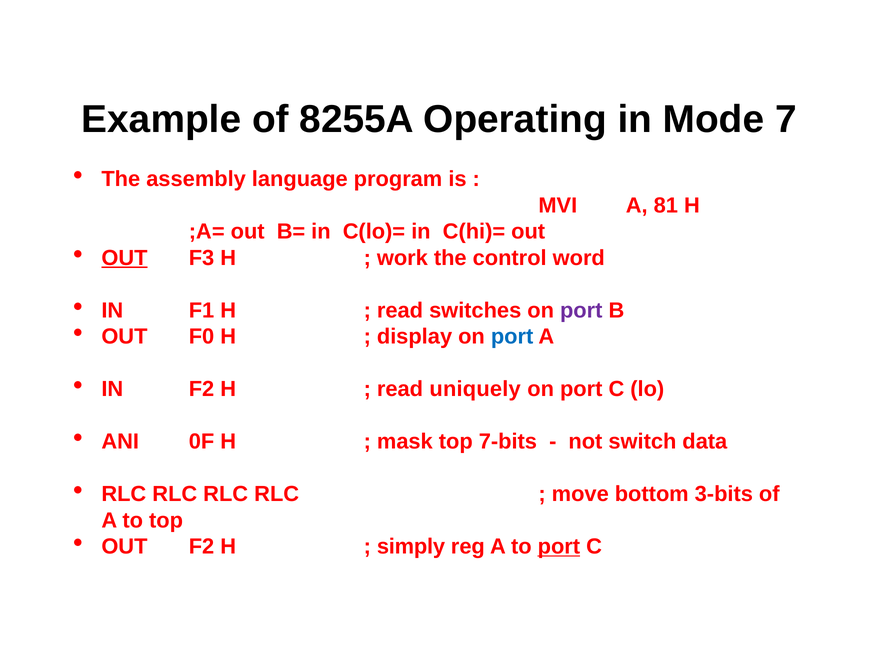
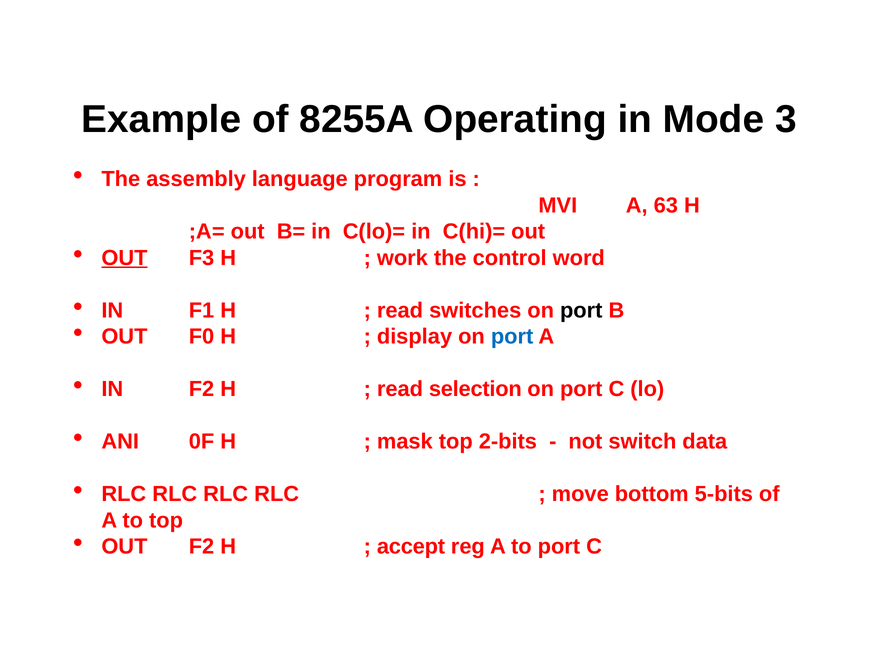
7: 7 -> 3
81: 81 -> 63
port at (581, 310) colour: purple -> black
uniquely: uniquely -> selection
7-bits: 7-bits -> 2-bits
3-bits: 3-bits -> 5-bits
simply: simply -> accept
port at (559, 546) underline: present -> none
